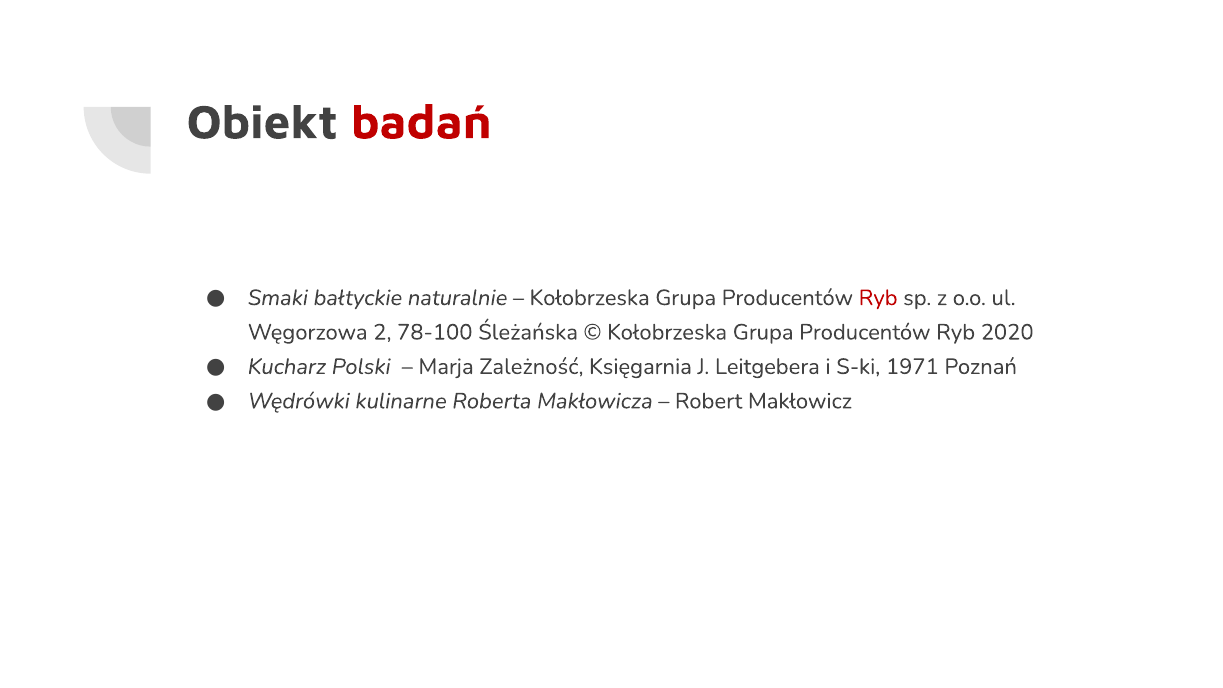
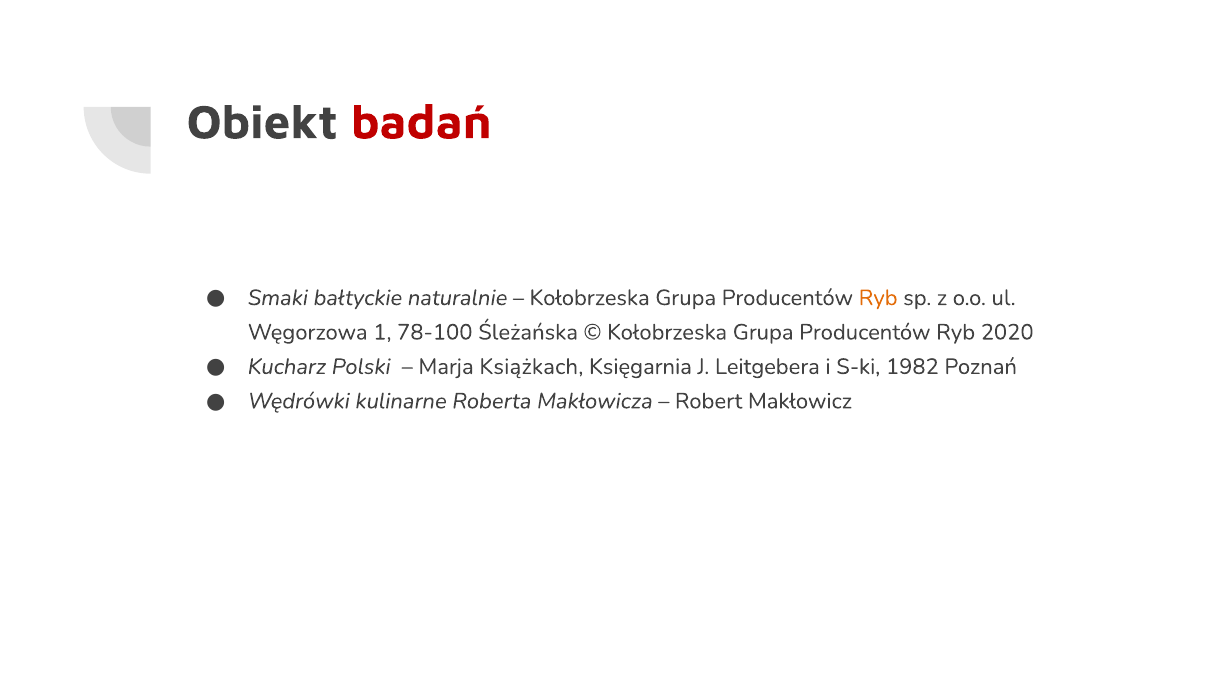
Ryb at (878, 298) colour: red -> orange
2: 2 -> 1
Zależność: Zależność -> Książkach
1971: 1971 -> 1982
